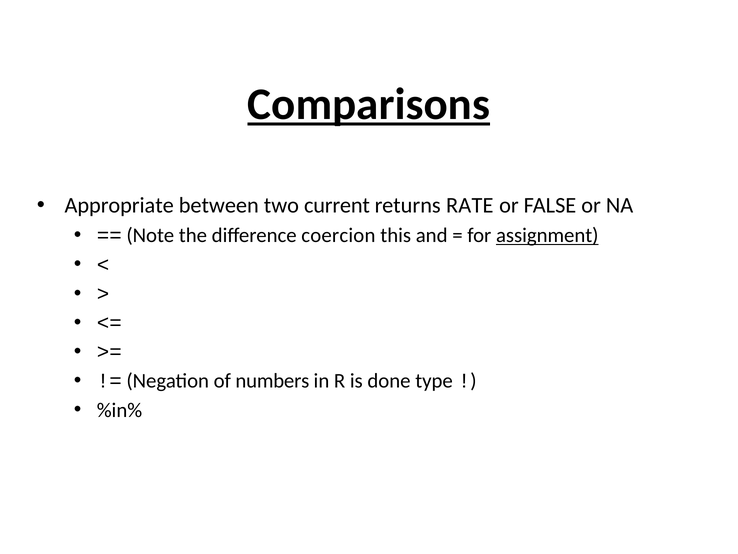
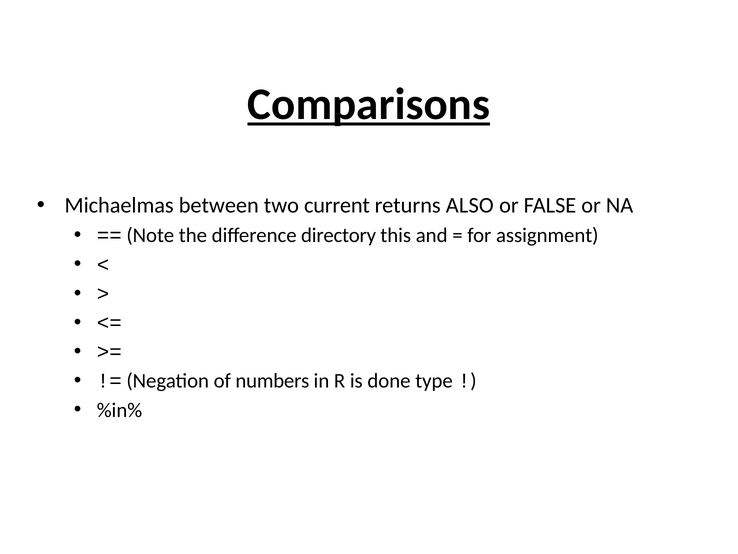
Appropriate: Appropriate -> Michaelmas
RATE: RATE -> ALSO
coercion: coercion -> directory
assignment underline: present -> none
